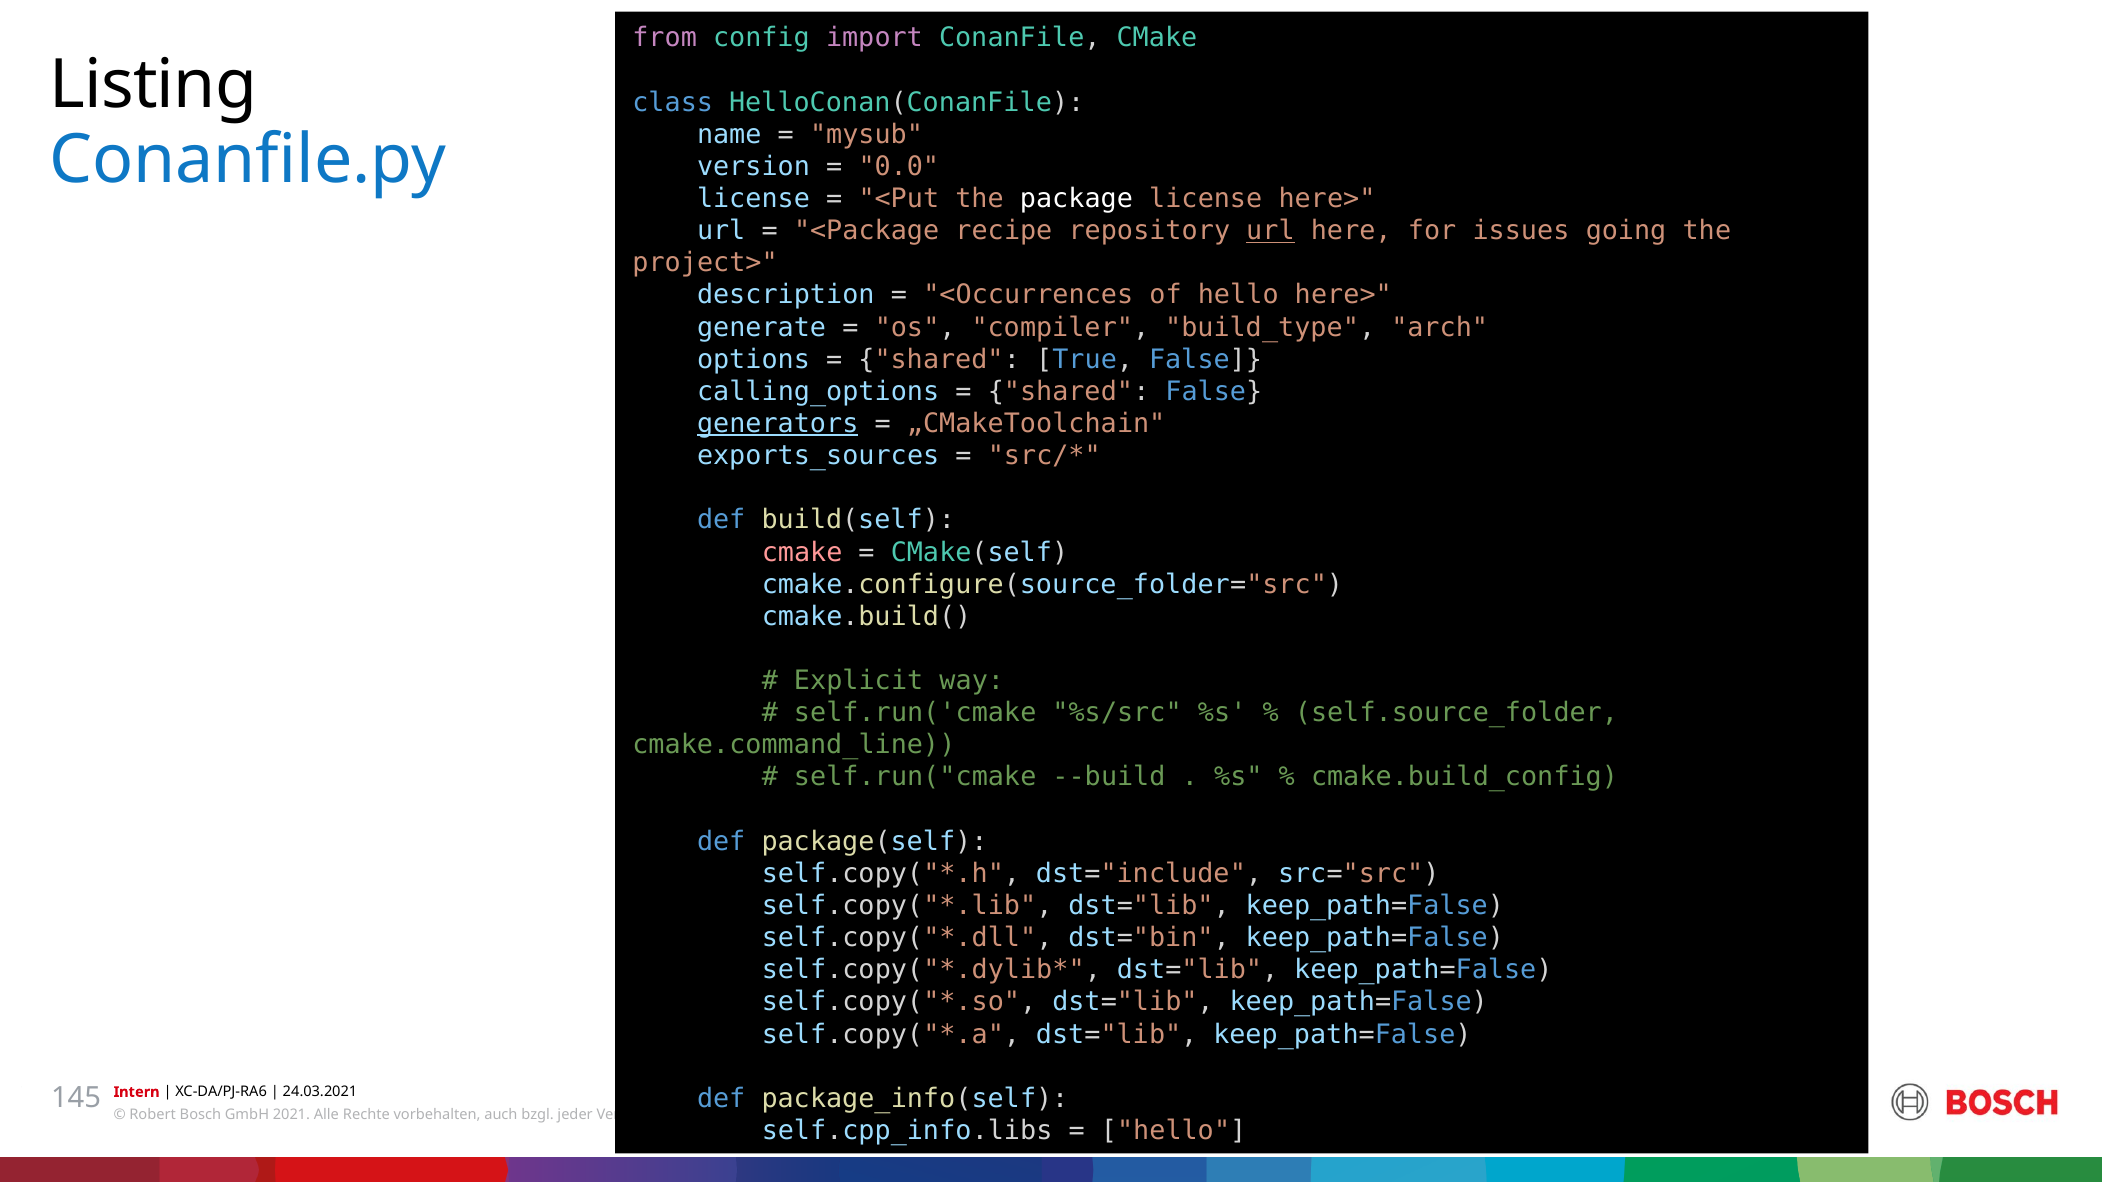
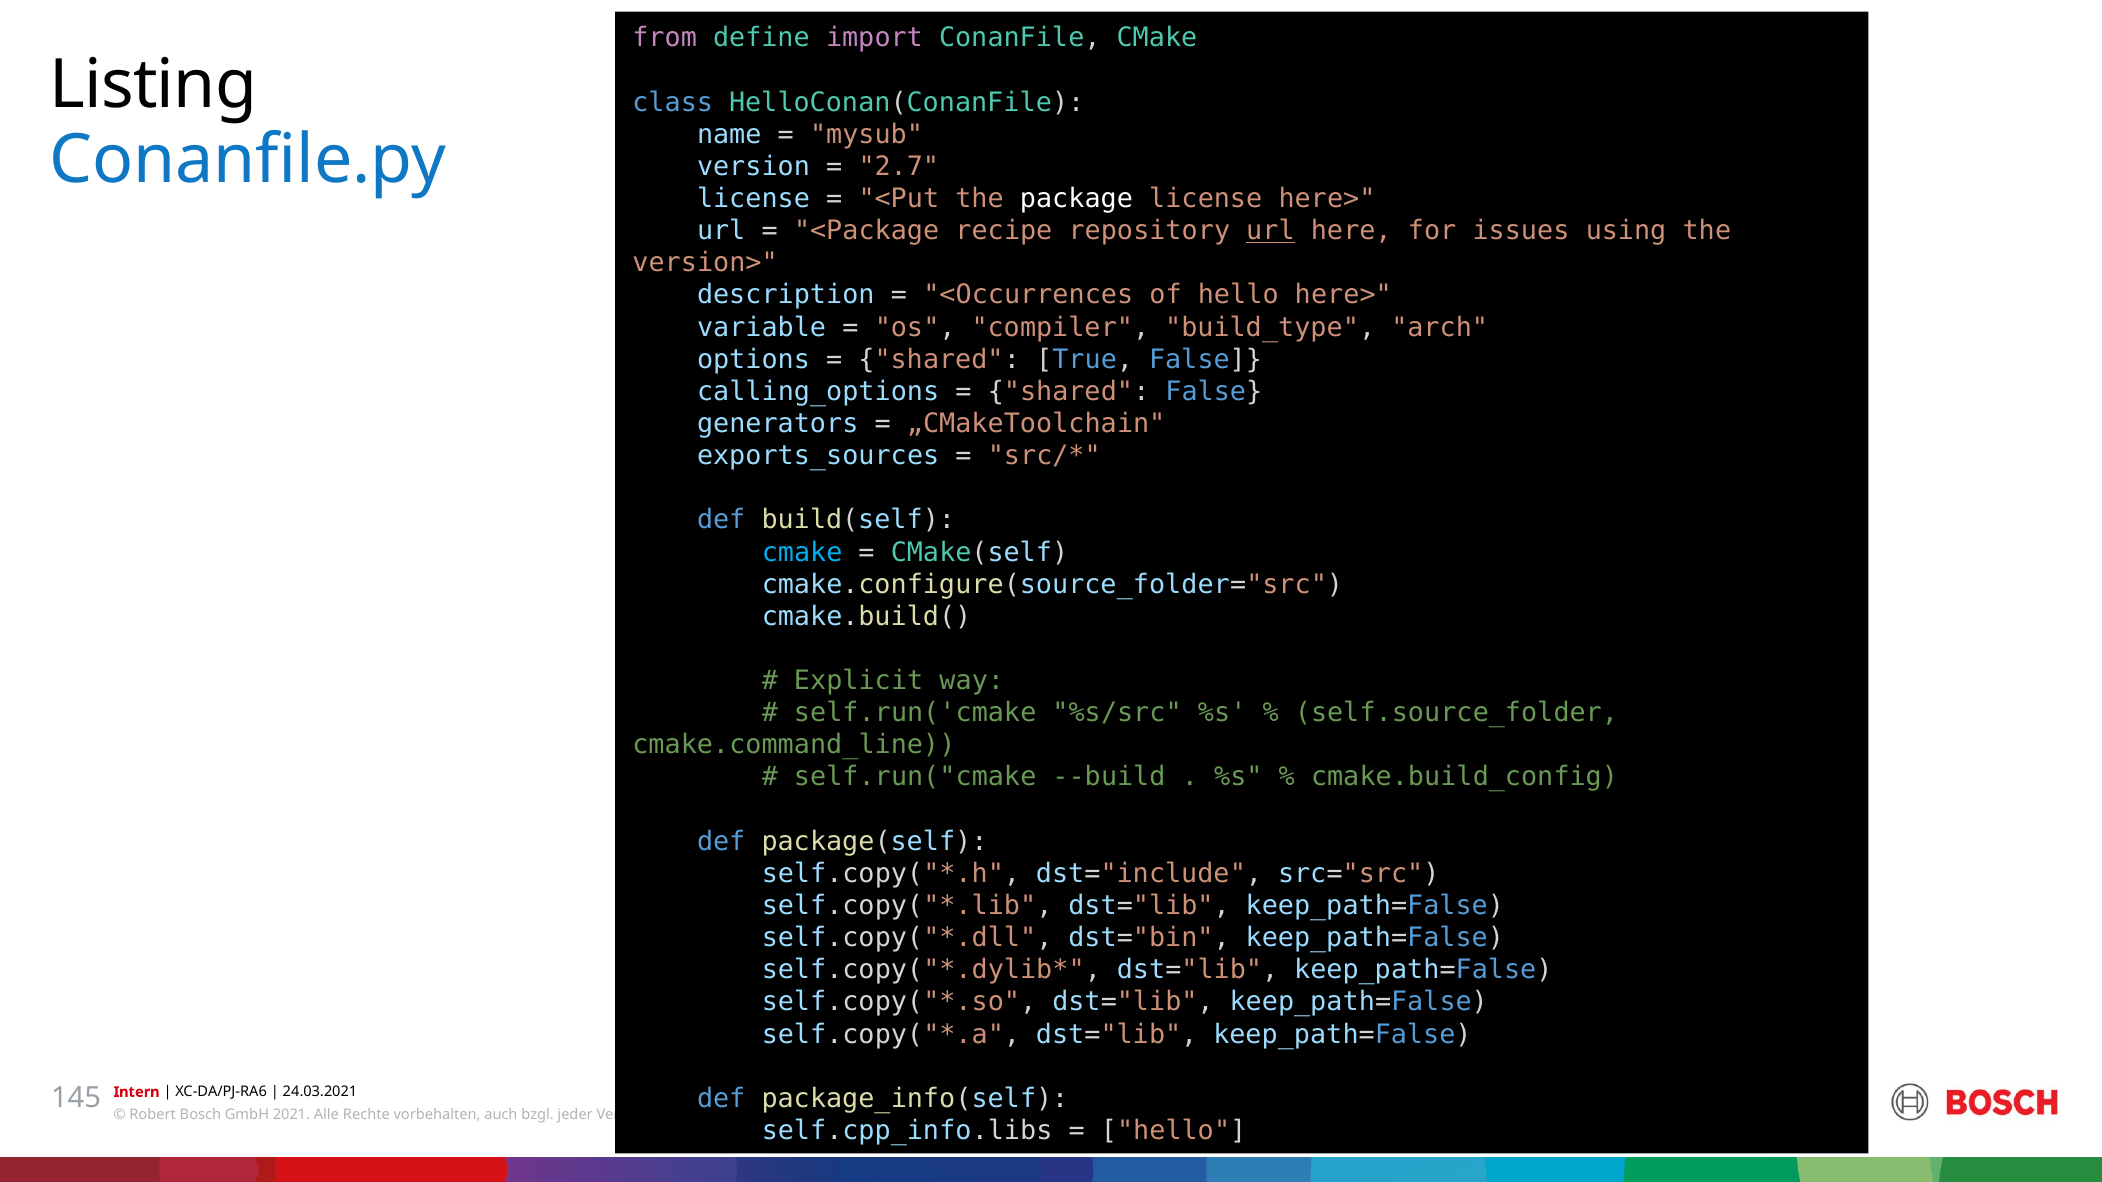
config: config -> define
0.0: 0.0 -> 2.7
going: going -> using
project>: project> -> version>
generate: generate -> variable
generators underline: present -> none
cmake at (802, 552) colour: pink -> light blue
